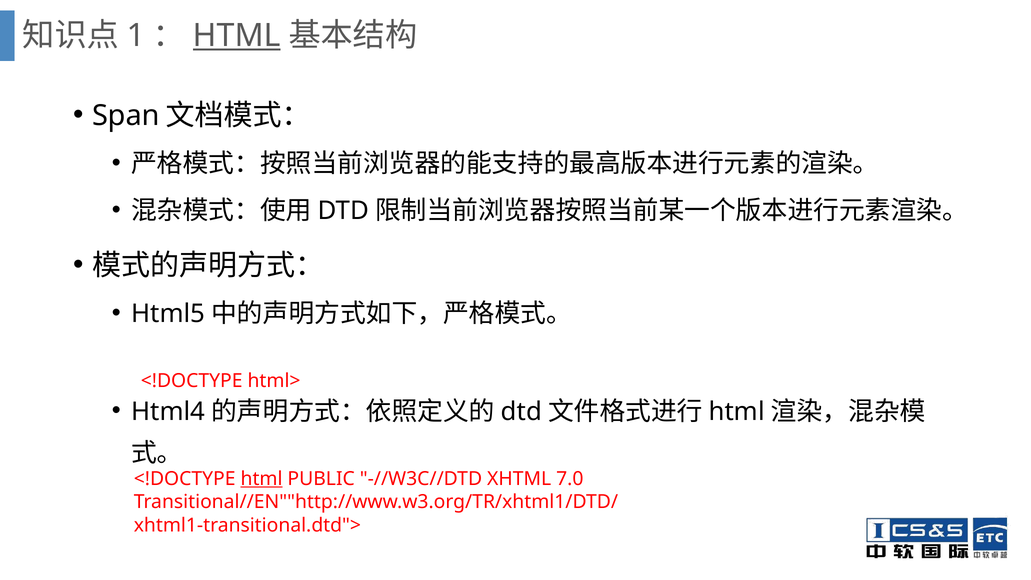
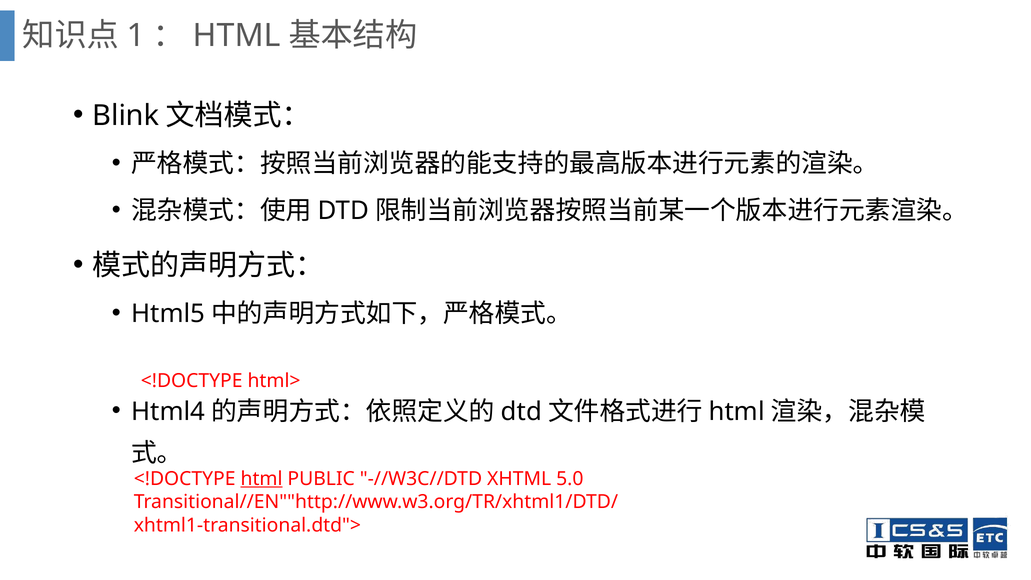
HTML at (237, 36) underline: present -> none
Span: Span -> Blink
7.0: 7.0 -> 5.0
